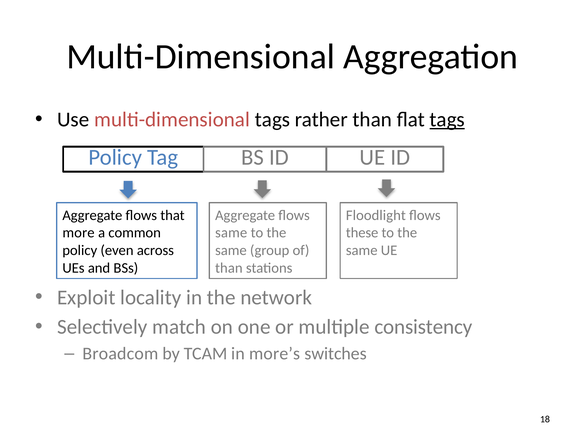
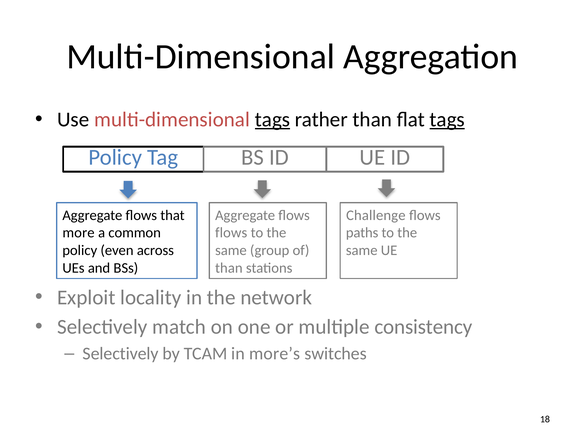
tags at (273, 119) underline: none -> present
Floodlight: Floodlight -> Challenge
same at (231, 233): same -> flows
these: these -> paths
Broadcom at (121, 354): Broadcom -> Selectively
